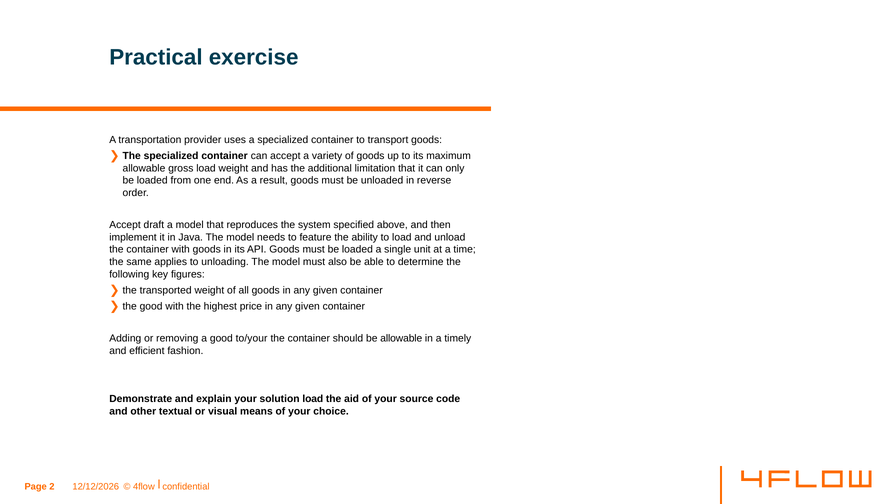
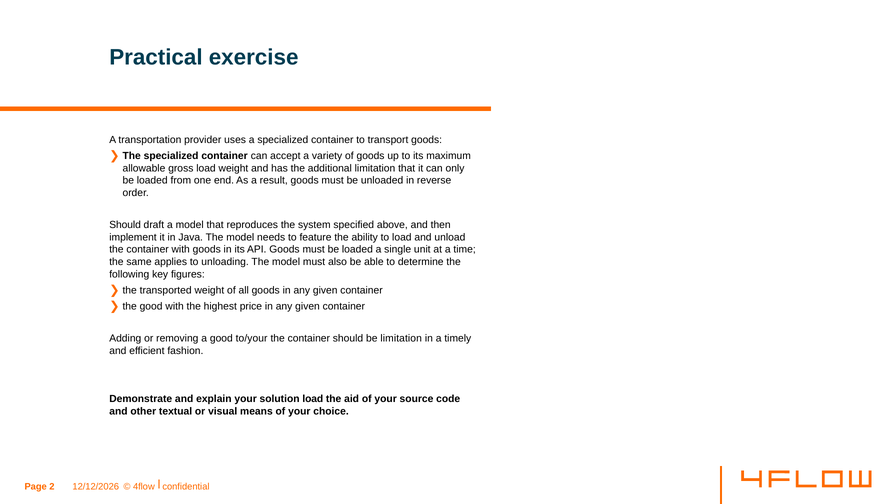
Accept at (125, 225): Accept -> Should
be allowable: allowable -> limitation
